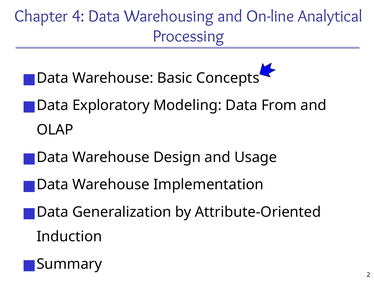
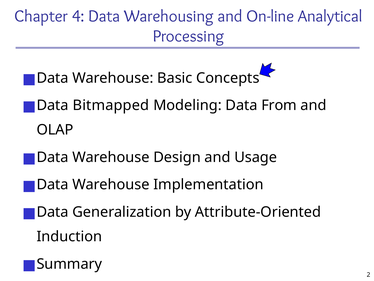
Exploratory: Exploratory -> Bitmapped
